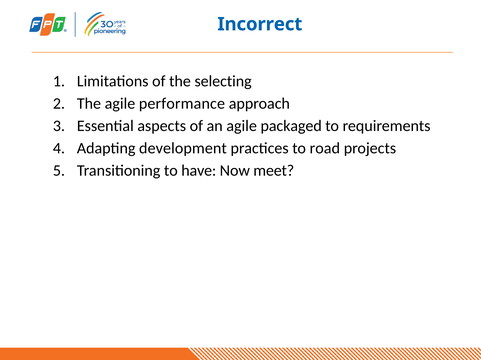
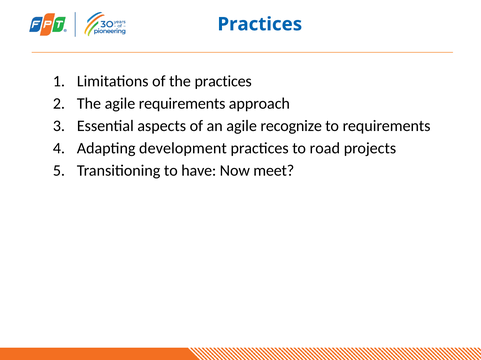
Incorrect at (260, 24): Incorrect -> Practices
the selecting: selecting -> practices
agile performance: performance -> requirements
packaged: packaged -> recognize
